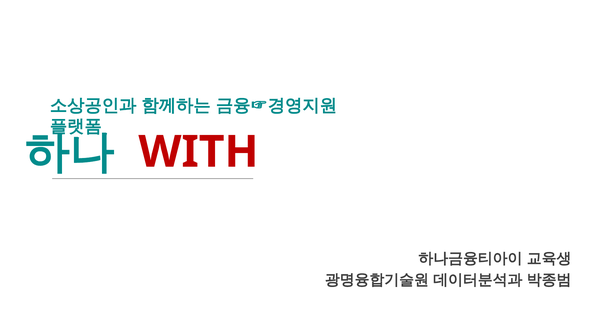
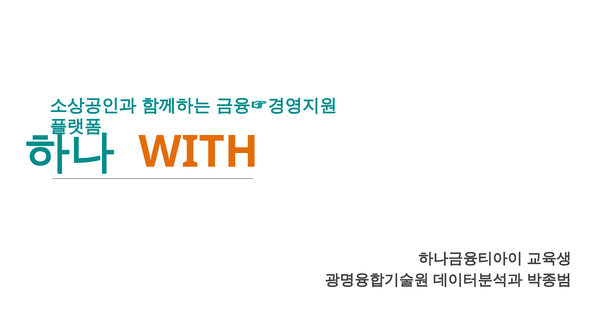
WITH colour: red -> orange
